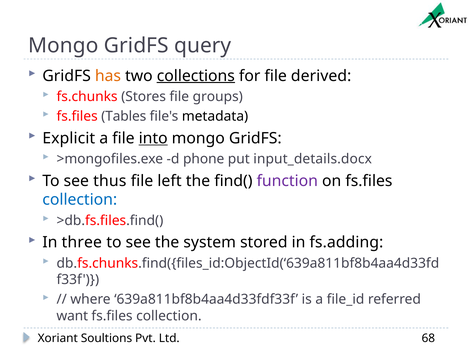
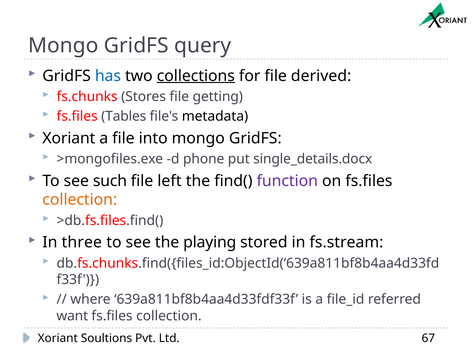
has colour: orange -> blue
groups: groups -> getting
Explicit at (69, 138): Explicit -> Xoriant
into underline: present -> none
input_details.docx: input_details.docx -> single_details.docx
thus: thus -> such
collection at (80, 200) colour: blue -> orange
system: system -> playing
fs.adding: fs.adding -> fs.stream
68: 68 -> 67
